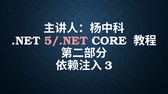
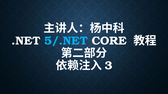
5/.NET colour: pink -> light blue
